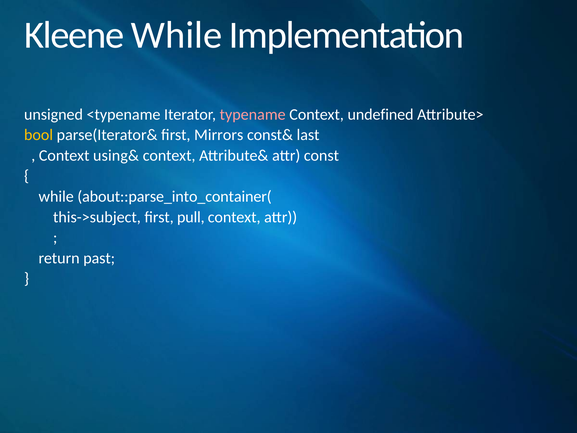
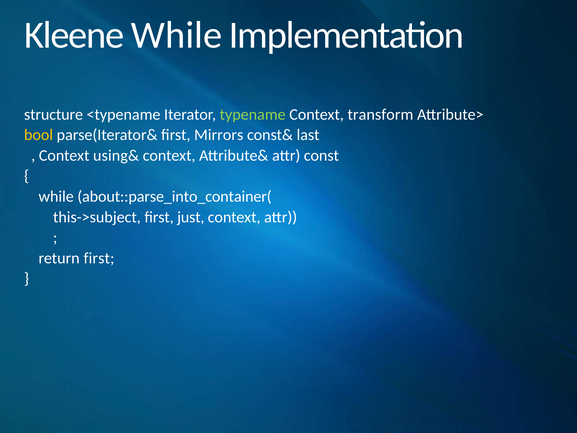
unsigned: unsigned -> structure
typename colour: pink -> light green
undefined: undefined -> transform
pull: pull -> just
return past: past -> first
